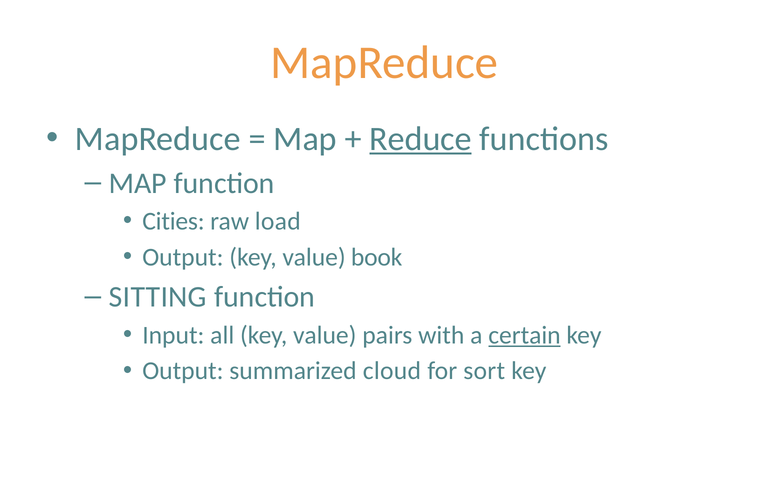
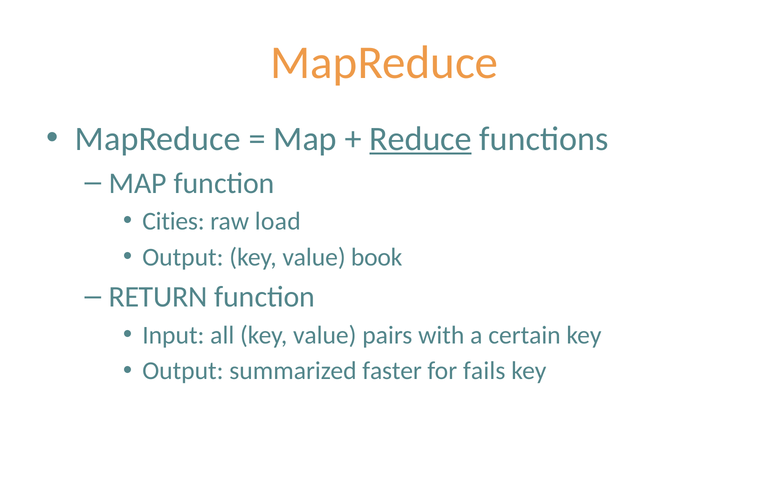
SITTING: SITTING -> RETURN
certain underline: present -> none
cloud: cloud -> faster
sort: sort -> fails
